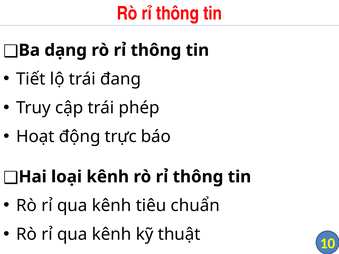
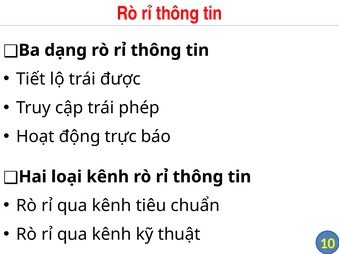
đang: đang -> được
